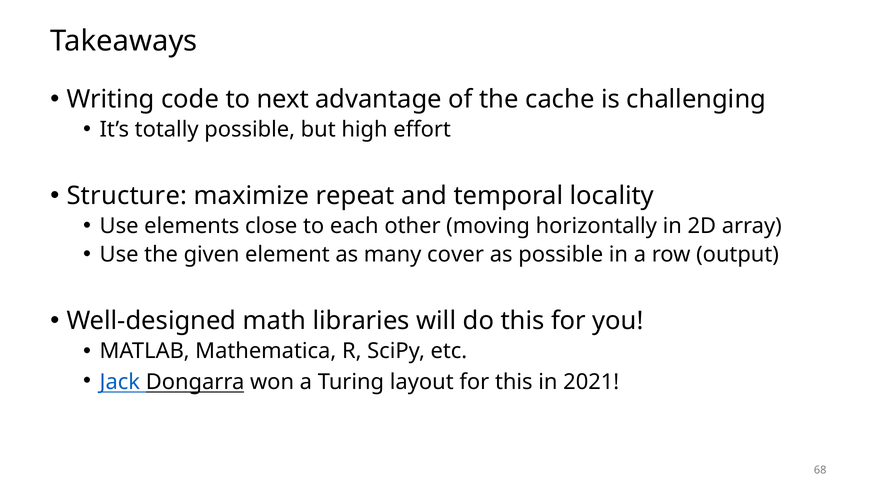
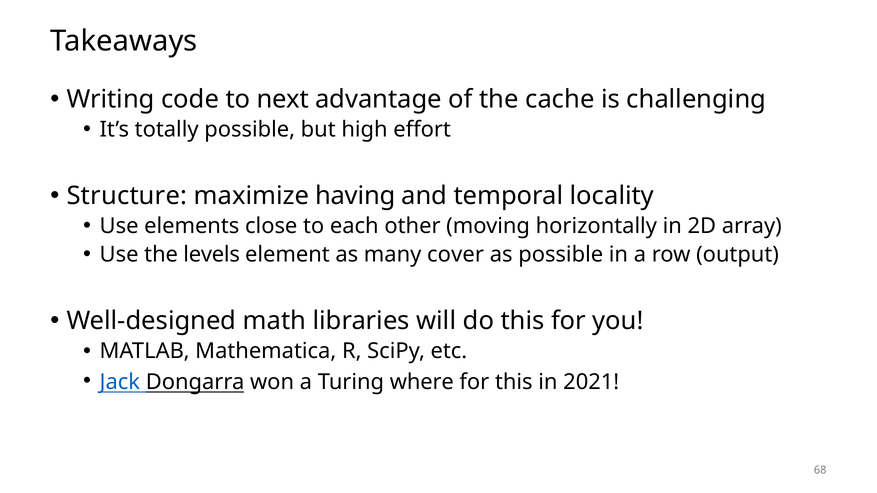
repeat: repeat -> having
given: given -> levels
layout: layout -> where
